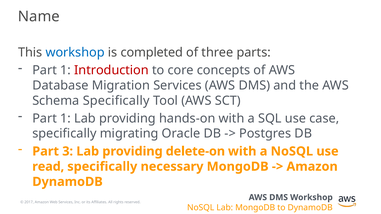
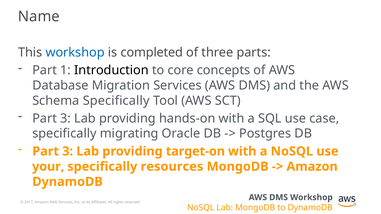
Introduction colour: red -> black
1 at (66, 119): 1 -> 3
delete-on: delete-on -> target-on
read: read -> your
necessary: necessary -> resources
